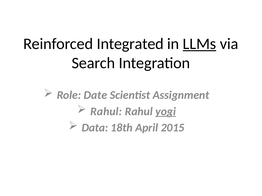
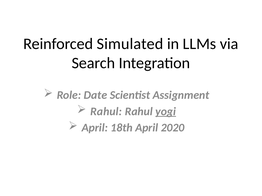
Integrated: Integrated -> Simulated
LLMs underline: present -> none
Data at (95, 128): Data -> April
2015: 2015 -> 2020
